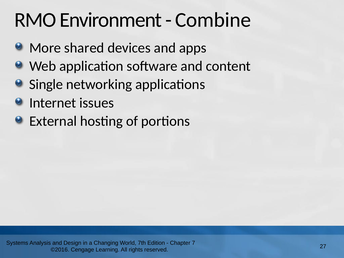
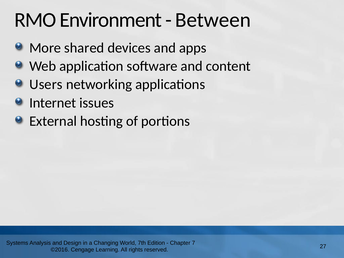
Combine: Combine -> Between
Single: Single -> Users
